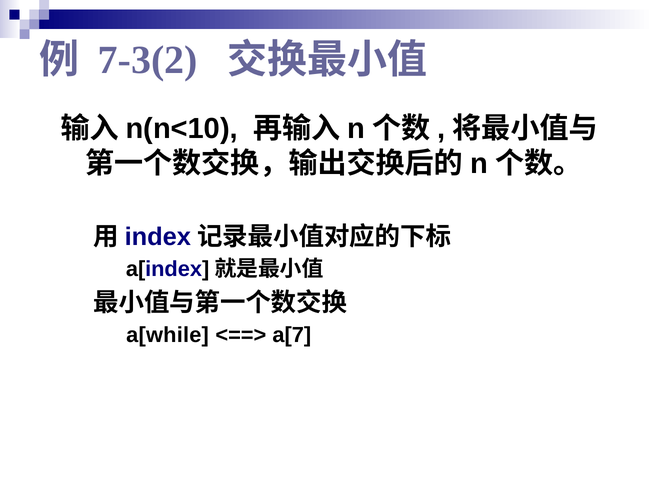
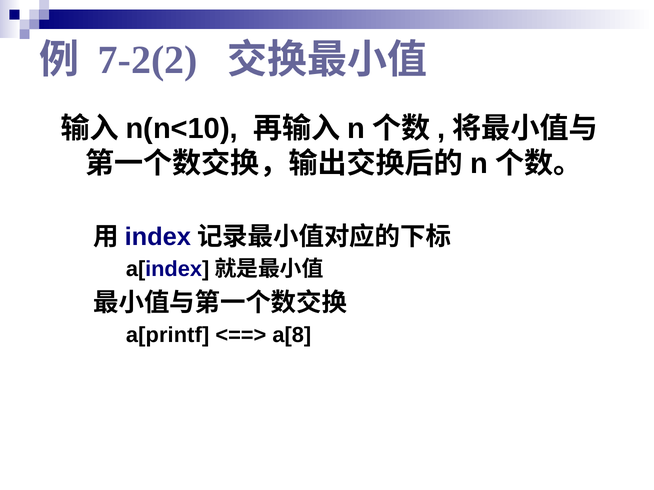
7-3(2: 7-3(2 -> 7-2(2
a[while: a[while -> a[printf
a[7: a[7 -> a[8
